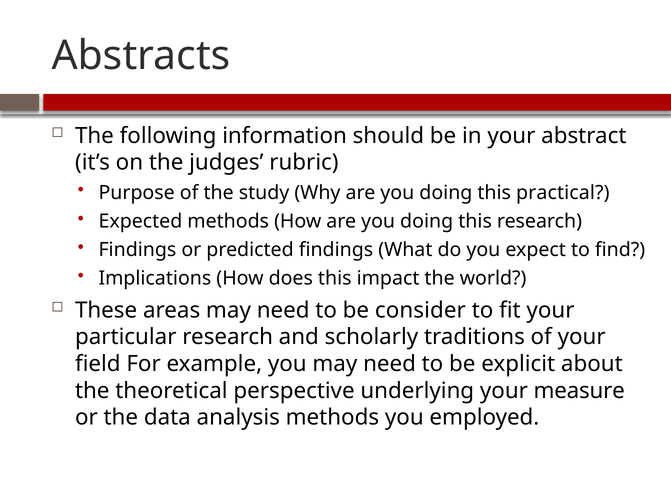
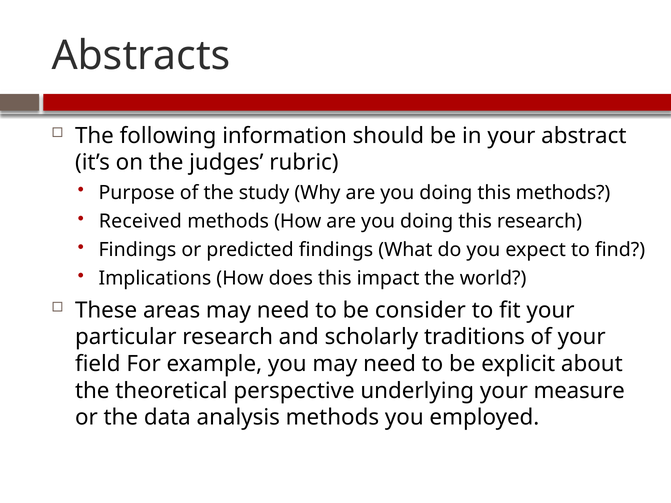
this practical: practical -> methods
Expected: Expected -> Received
